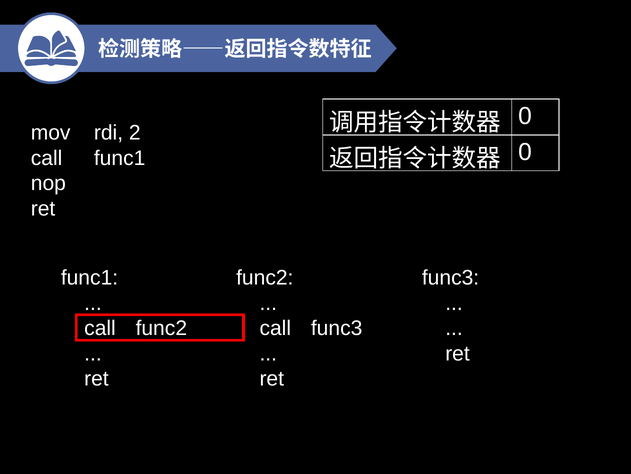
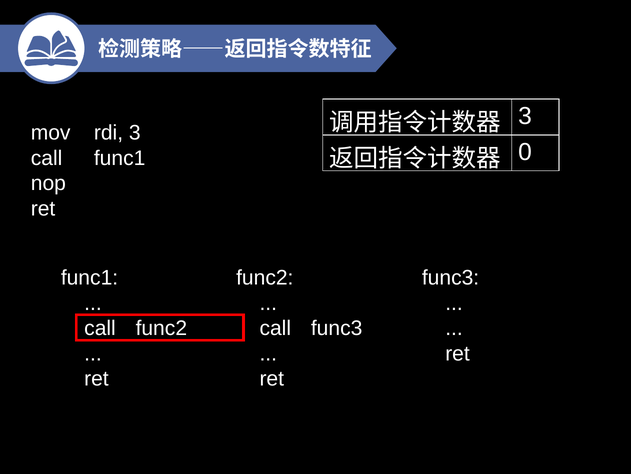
0 at (525, 116): 0 -> 3
rdi 2: 2 -> 3
